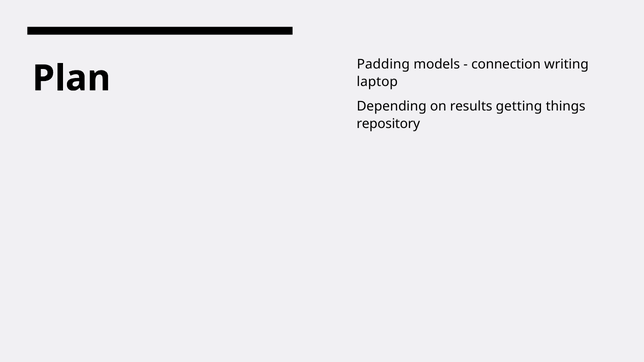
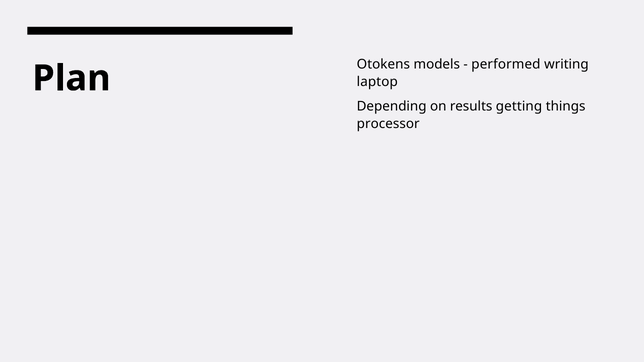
Padding: Padding -> Otokens
connection: connection -> performed
repository: repository -> processor
